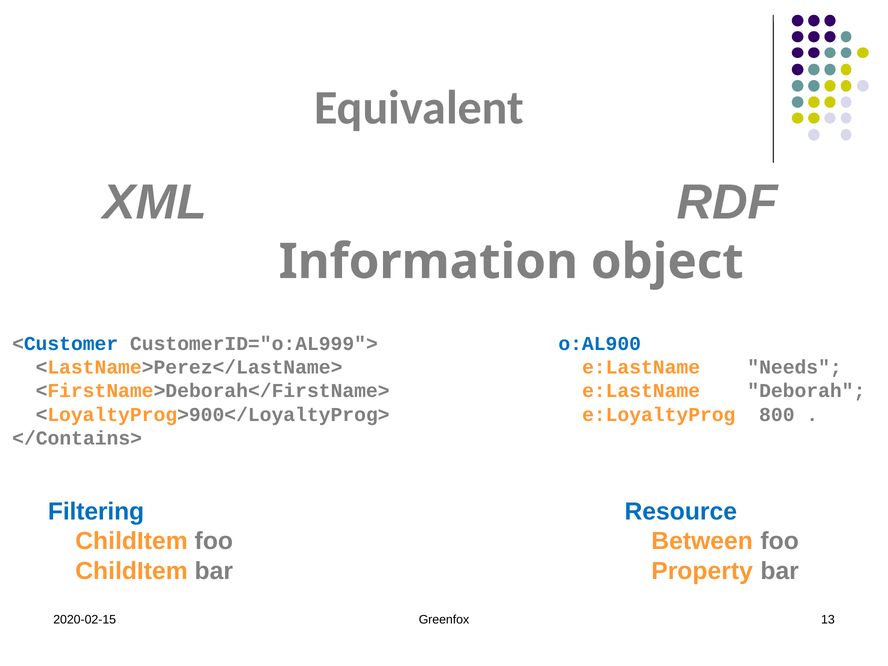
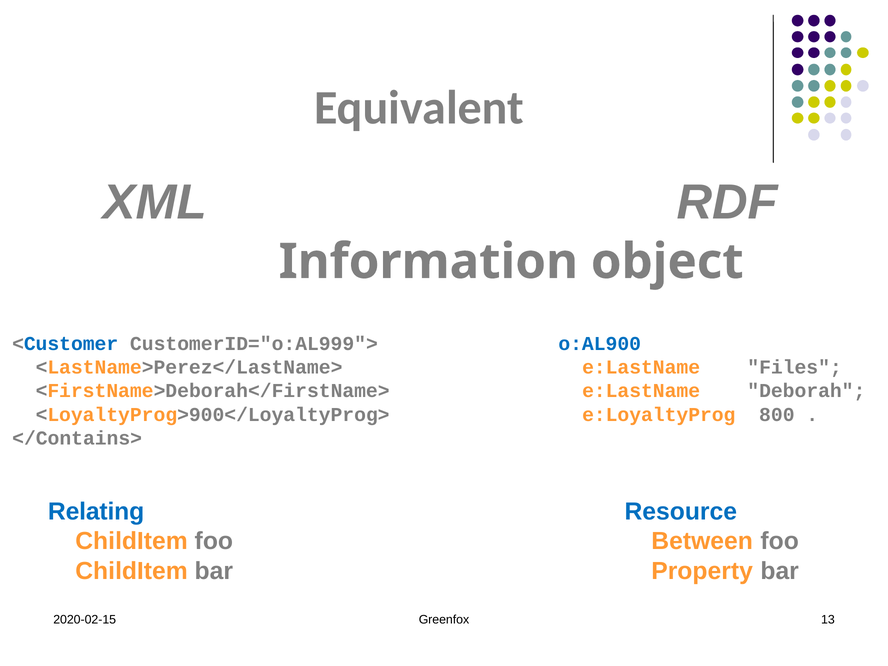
Needs: Needs -> Files
Filtering: Filtering -> Relating
